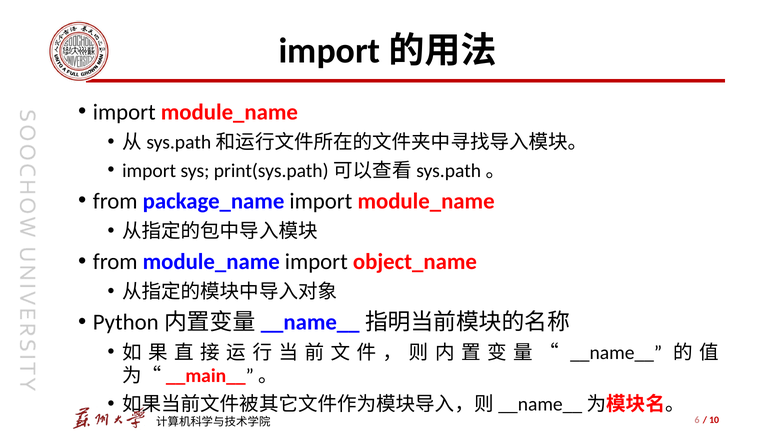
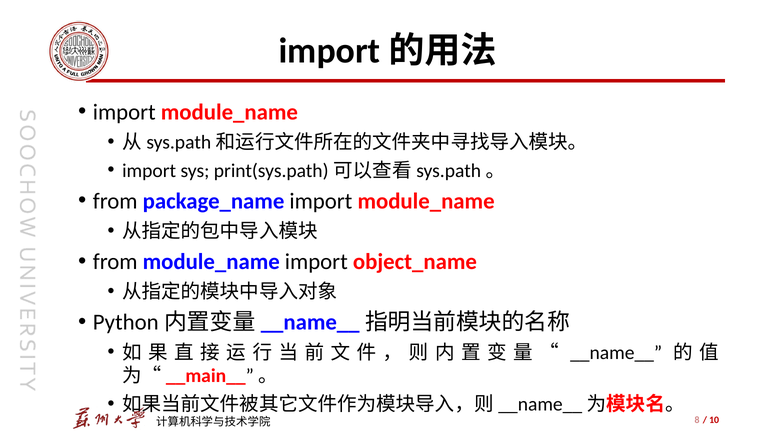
6: 6 -> 8
